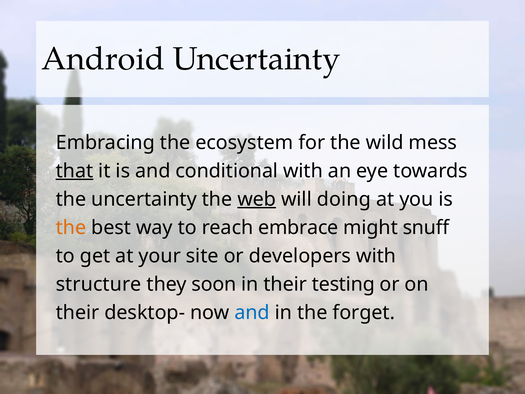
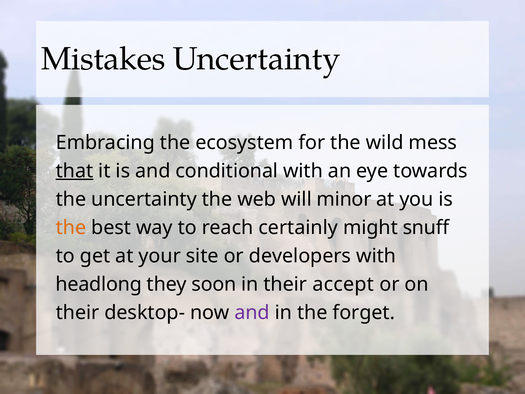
Android: Android -> Mistakes
web underline: present -> none
doing: doing -> minor
embrace: embrace -> certainly
structure: structure -> headlong
testing: testing -> accept
and at (252, 313) colour: blue -> purple
